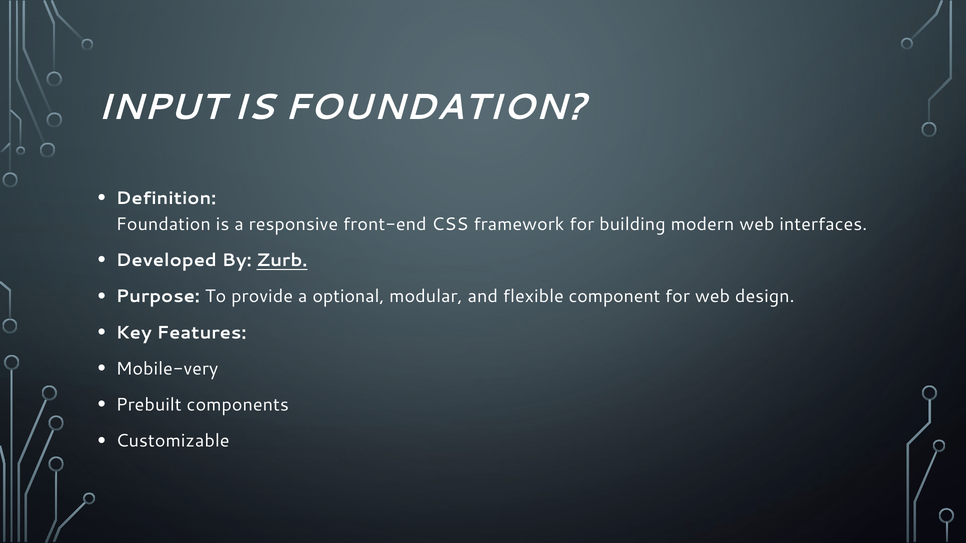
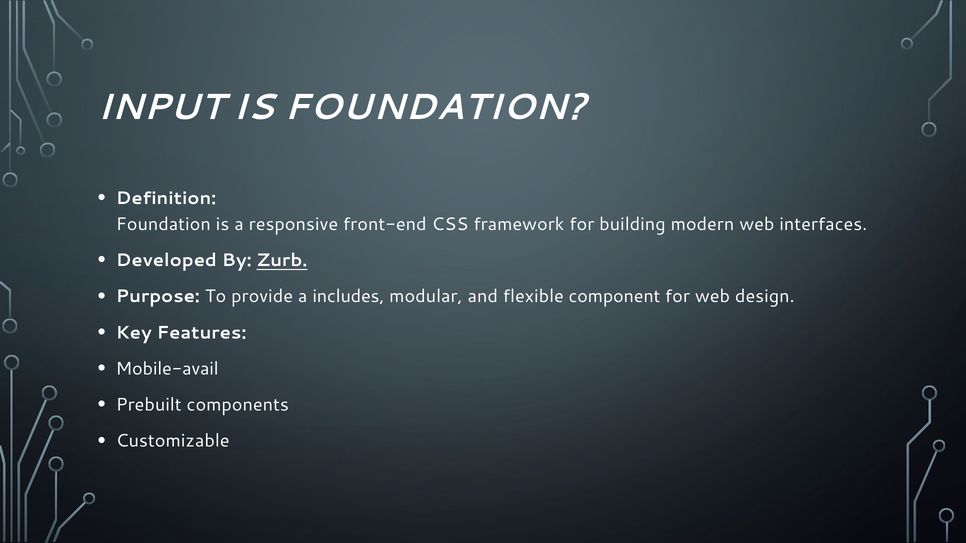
optional: optional -> includes
Mobile-very: Mobile-very -> Mobile-avail
